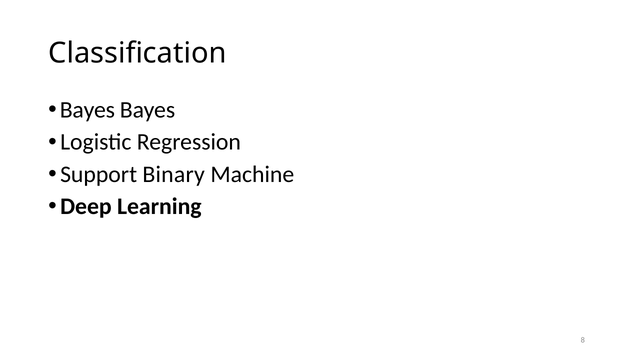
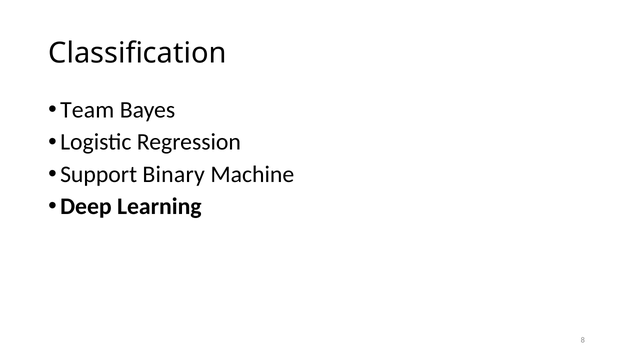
Bayes at (87, 110): Bayes -> Team
